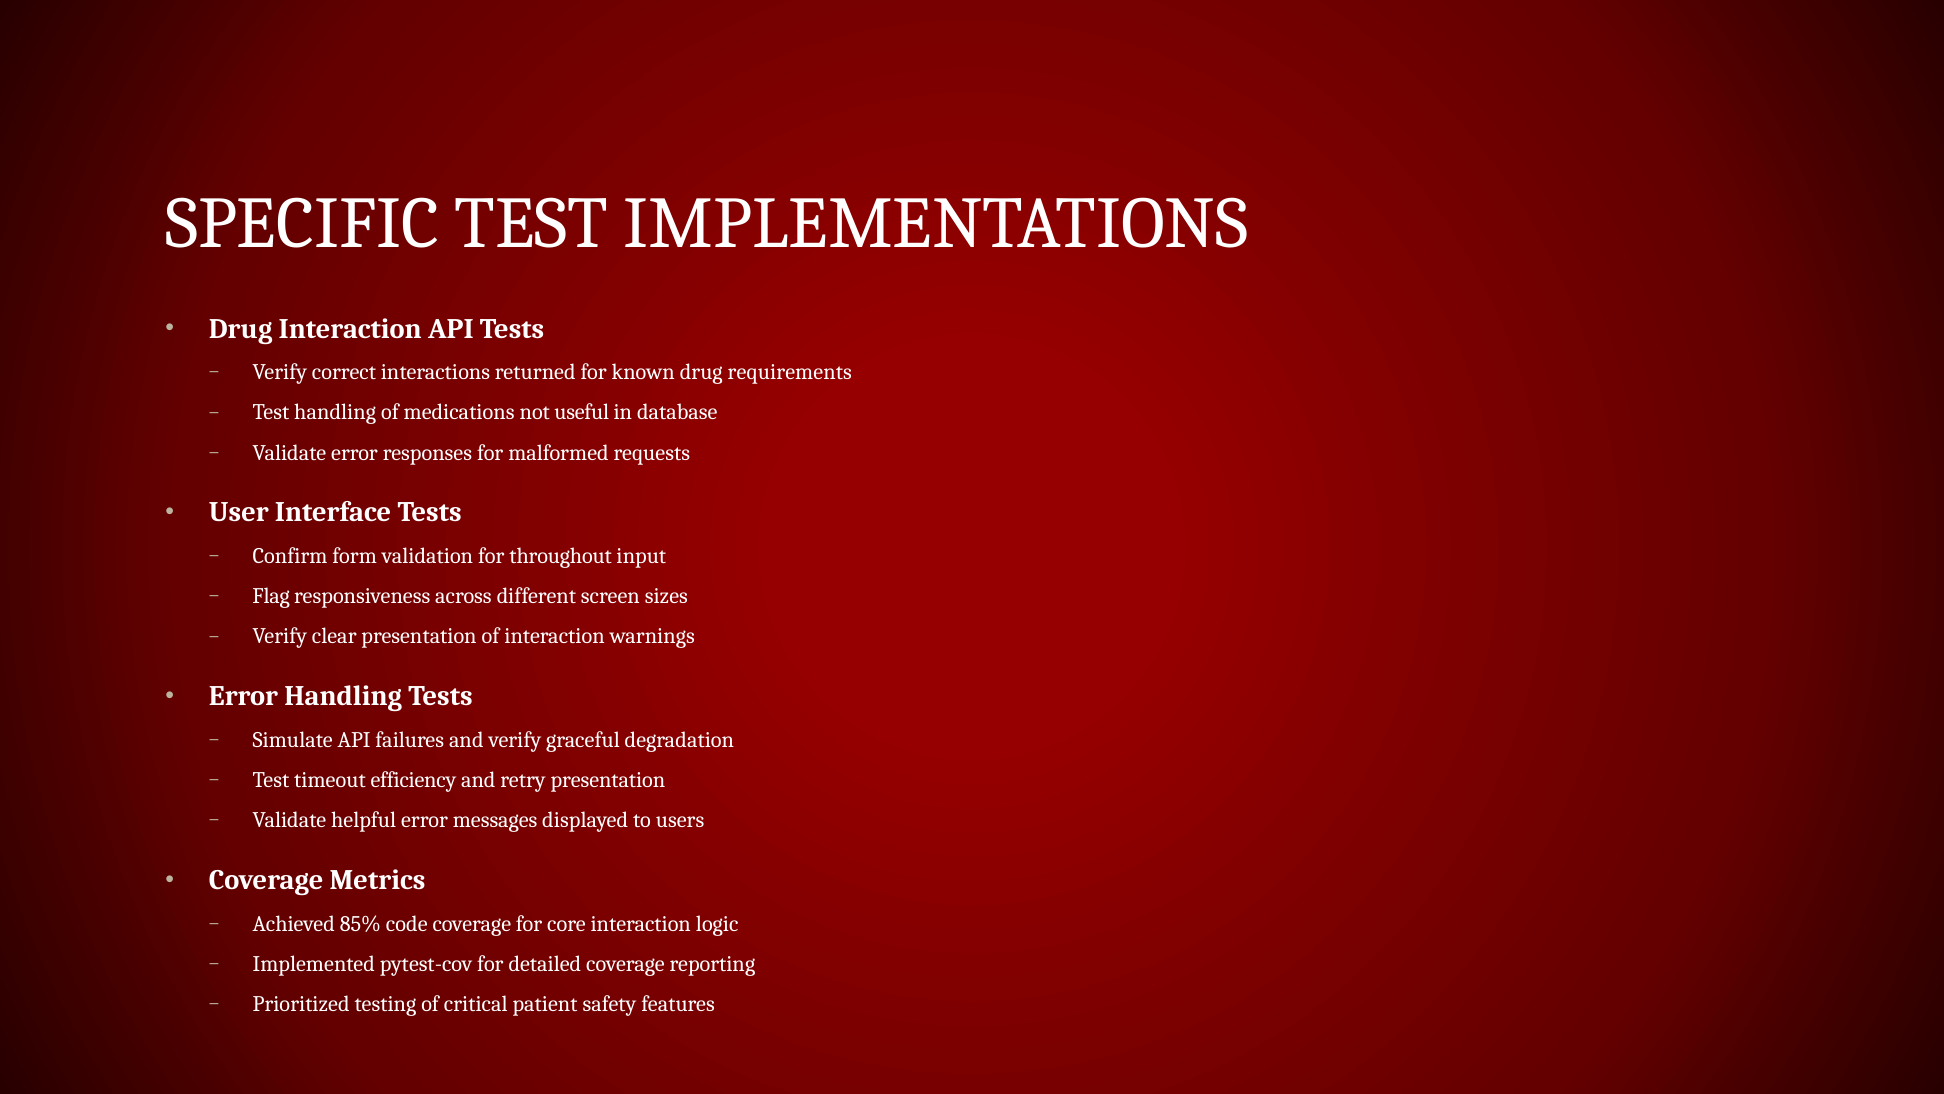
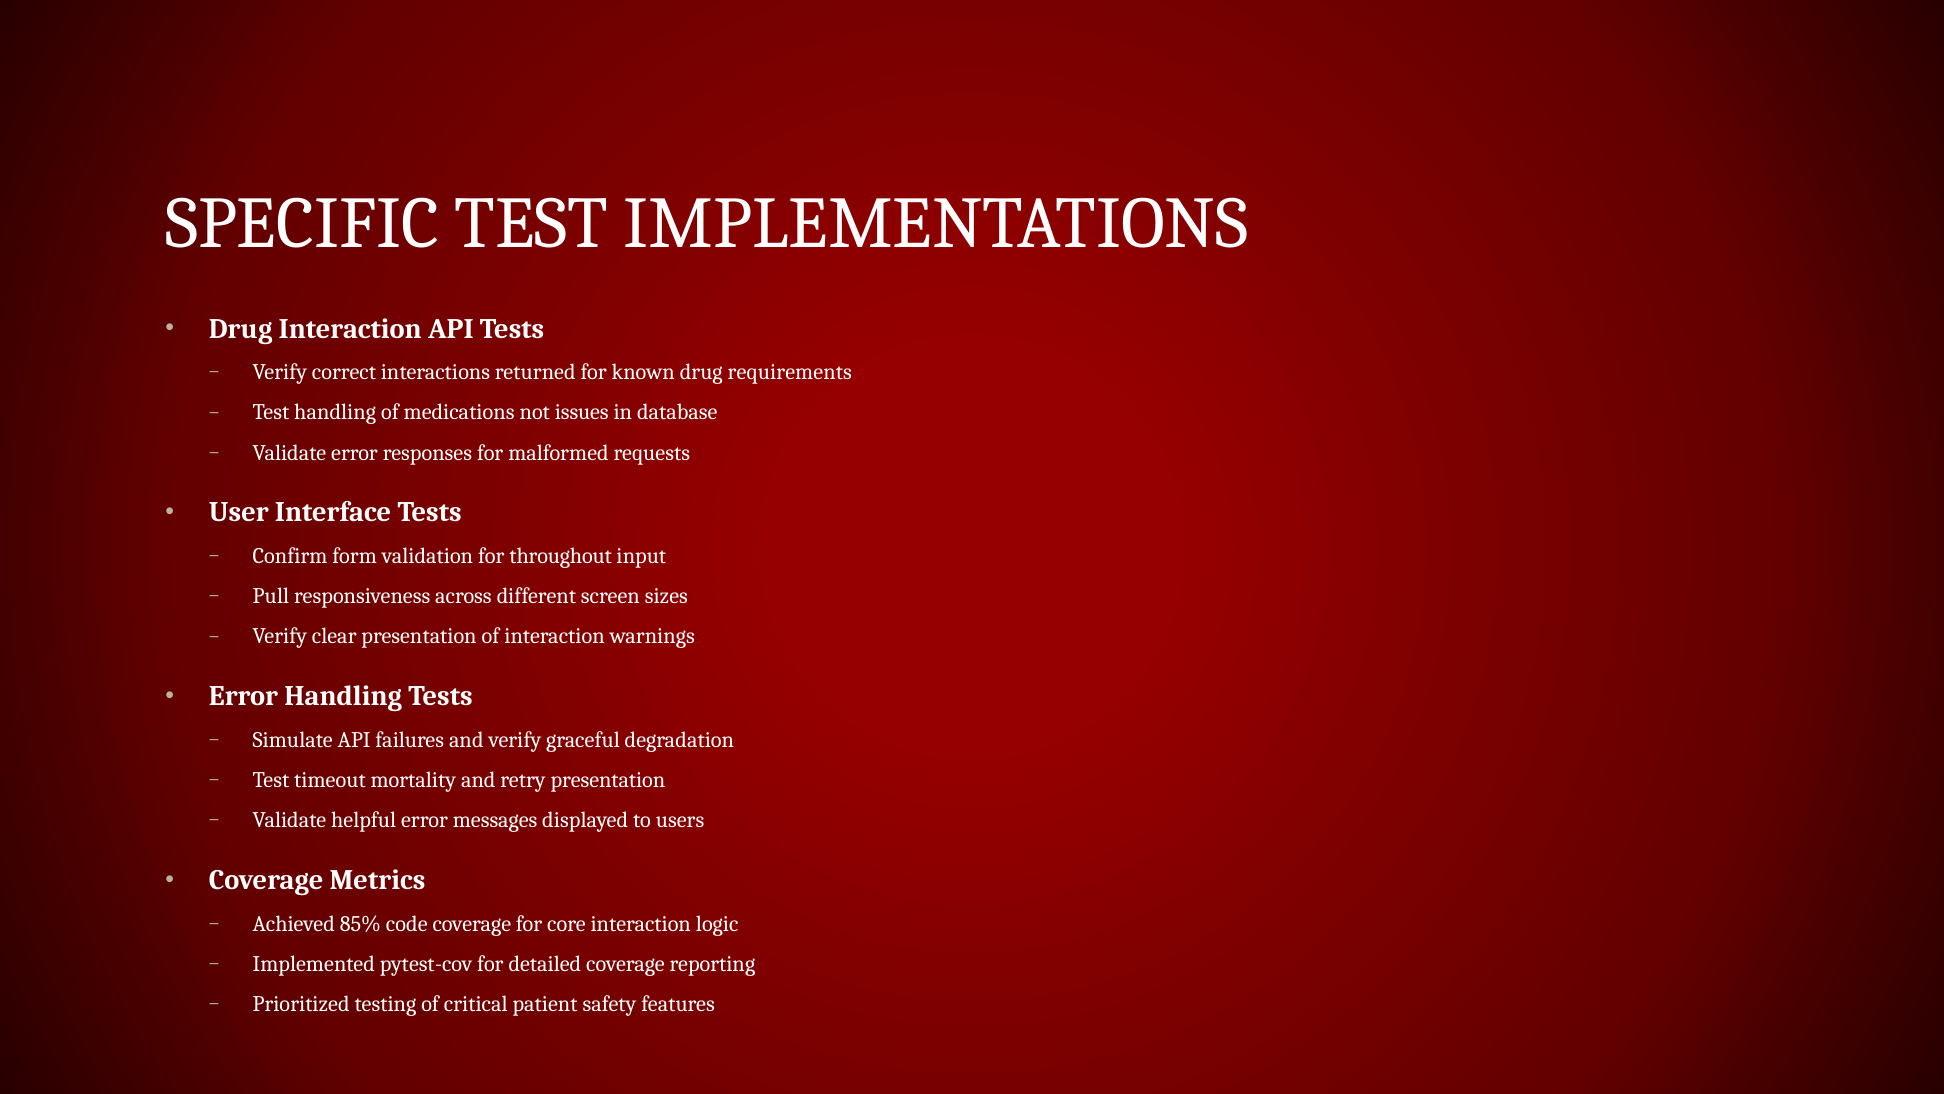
useful: useful -> issues
Flag: Flag -> Pull
efficiency: efficiency -> mortality
